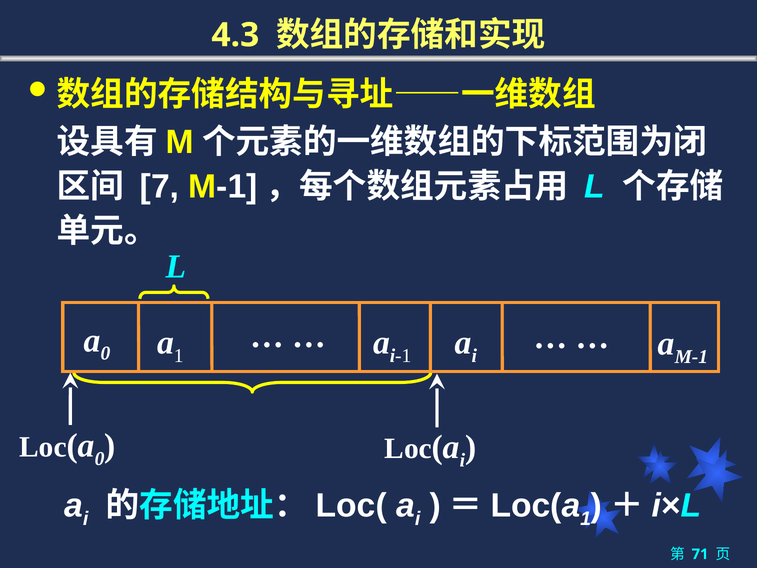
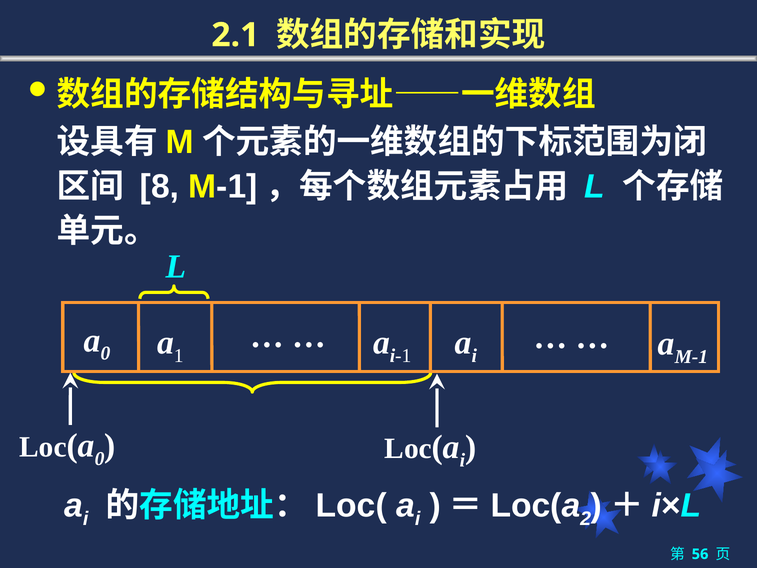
4.3: 4.3 -> 2.1
7: 7 -> 8
1 at (586, 519): 1 -> 2
71: 71 -> 56
